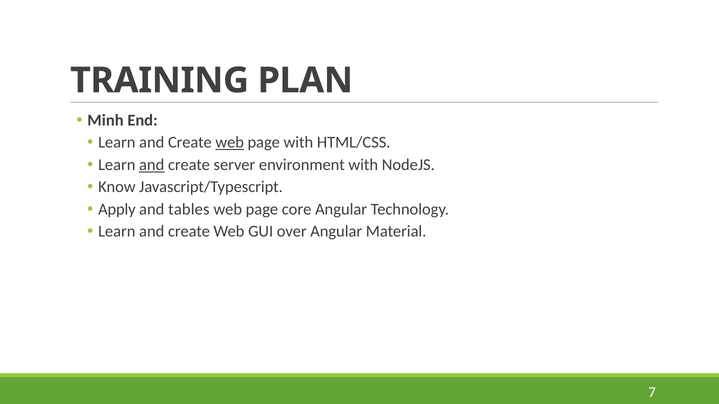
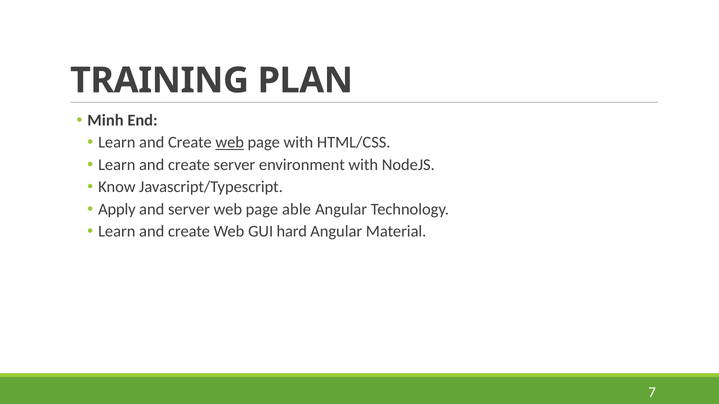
and at (152, 165) underline: present -> none
and tables: tables -> server
core: core -> able
over: over -> hard
